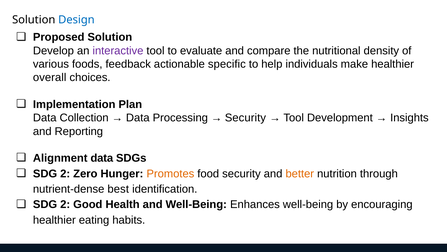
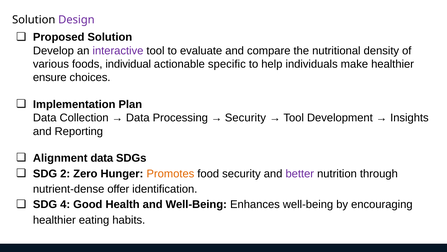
Design colour: blue -> purple
feedback: feedback -> individual
overall: overall -> ensure
better colour: orange -> purple
best: best -> offer
2 at (65, 204): 2 -> 4
